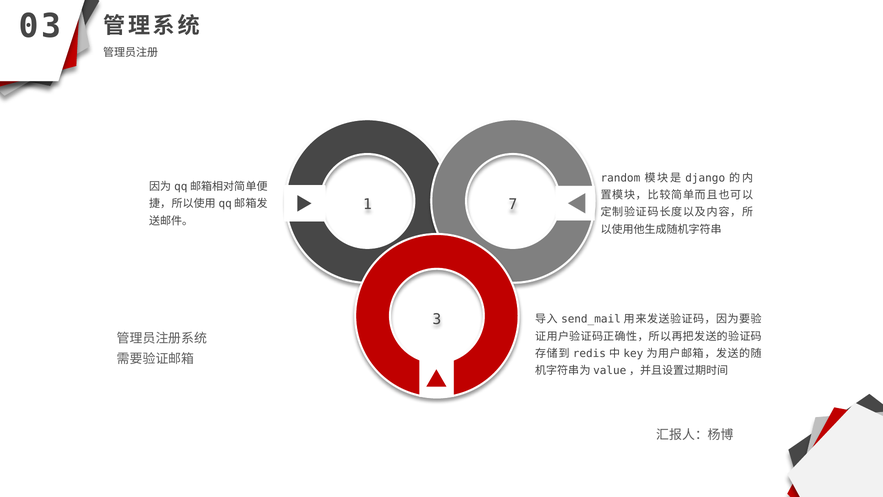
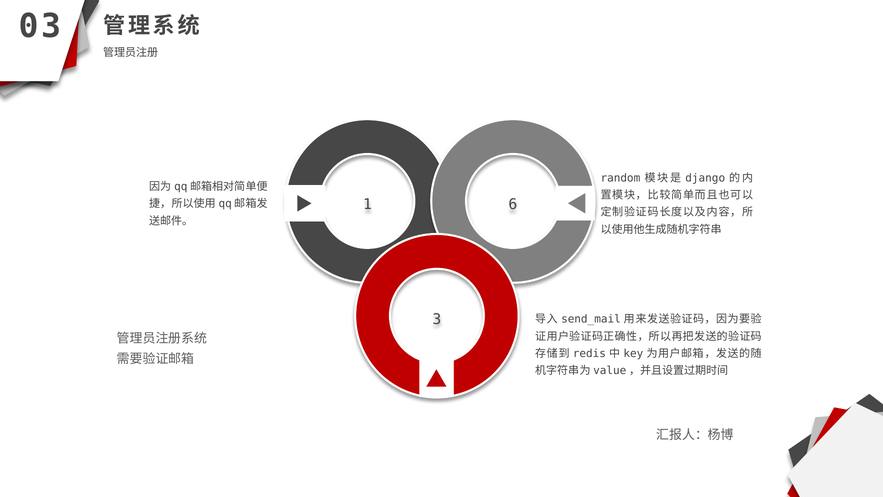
7: 7 -> 6
